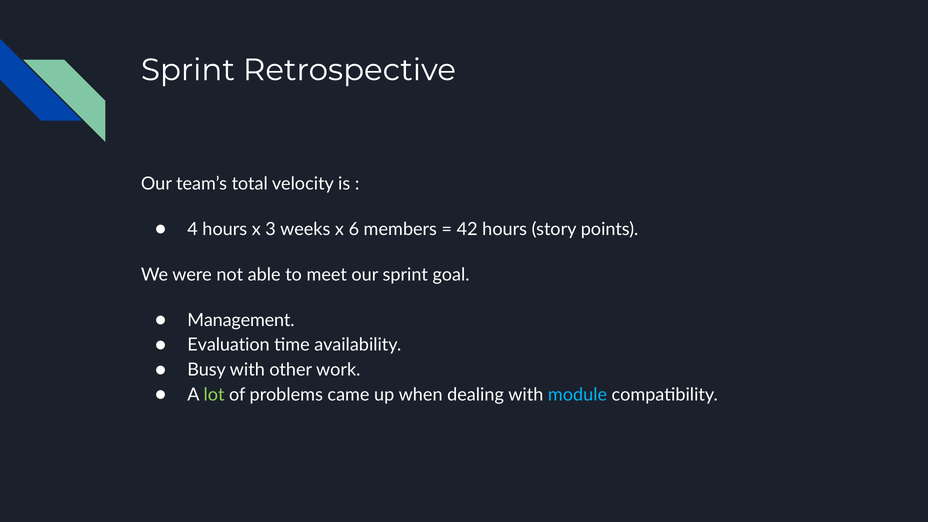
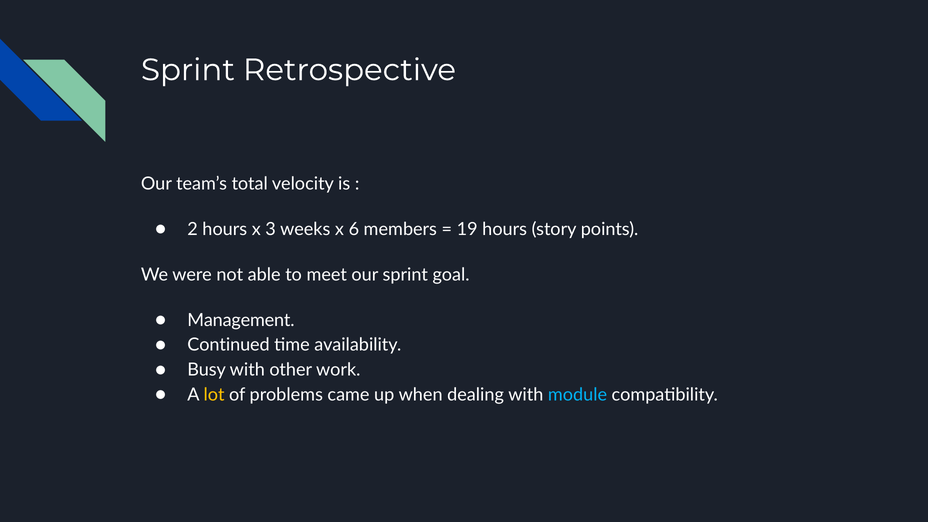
4: 4 -> 2
42: 42 -> 19
Evaluation: Evaluation -> Continued
lot colour: light green -> yellow
